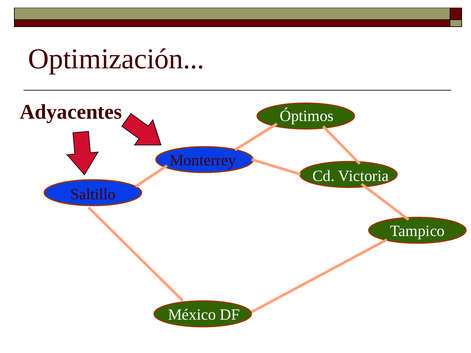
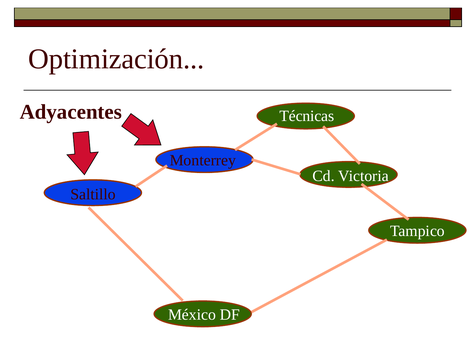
Óptimos: Óptimos -> Técnicas
